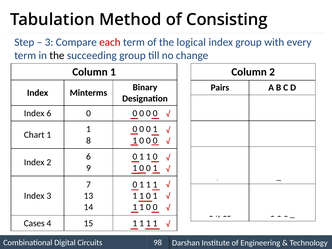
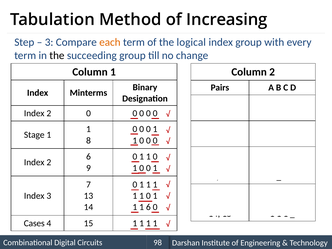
Consisting: Consisting -> Increasing
each colour: red -> orange
6 at (49, 113): 6 -> 2
Chart: Chart -> Stage
0 at (148, 207): 0 -> 6
